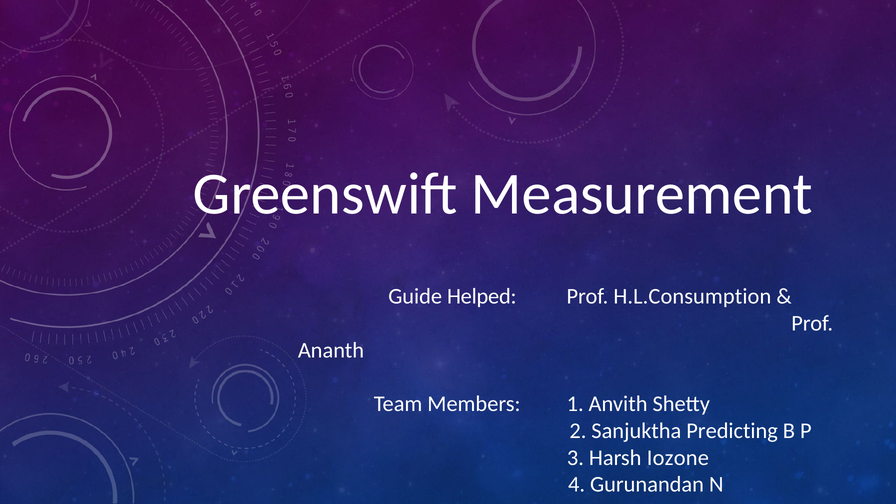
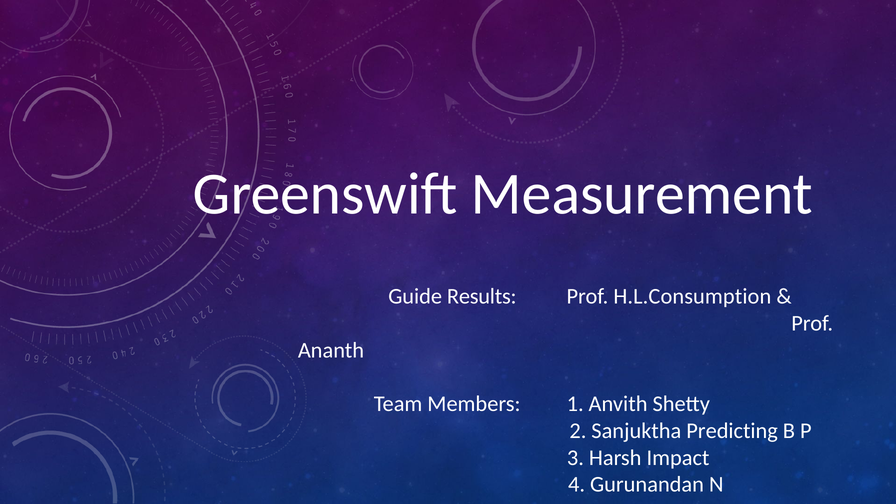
Helped: Helped -> Results
Iozone: Iozone -> Impact
